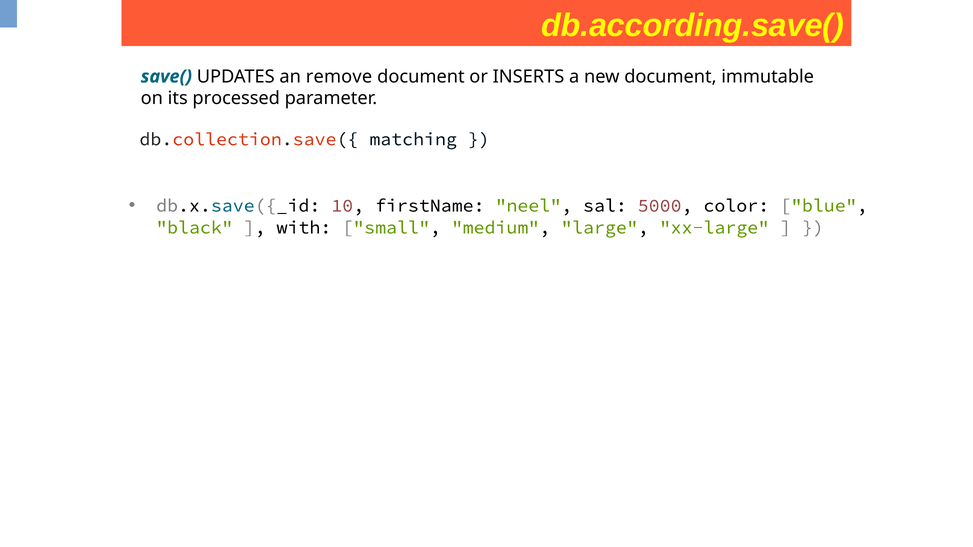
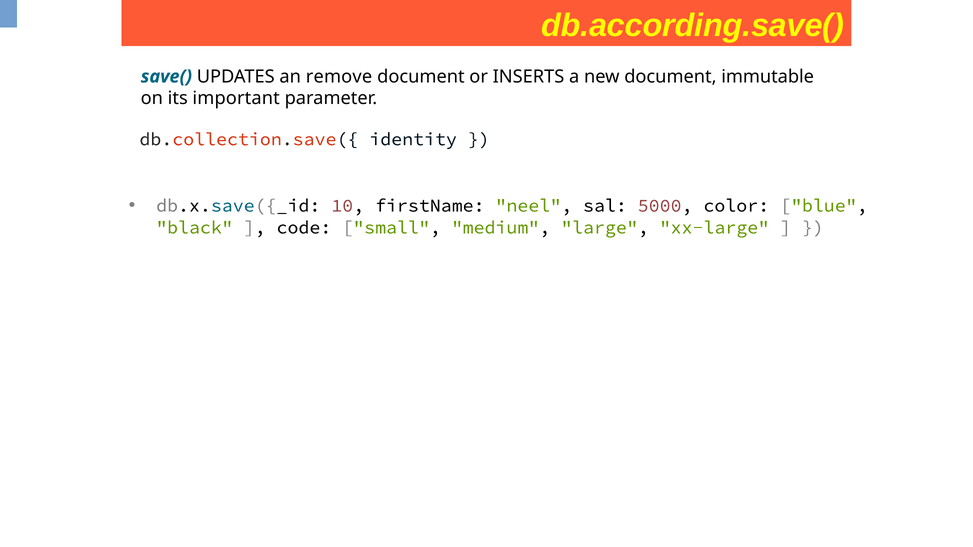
processed: processed -> important
matching: matching -> identity
with: with -> code
